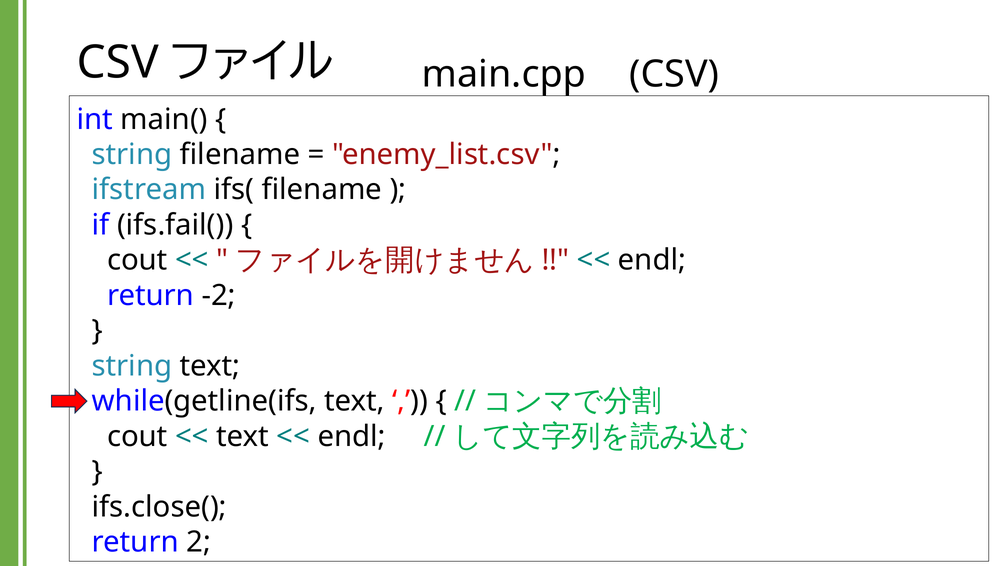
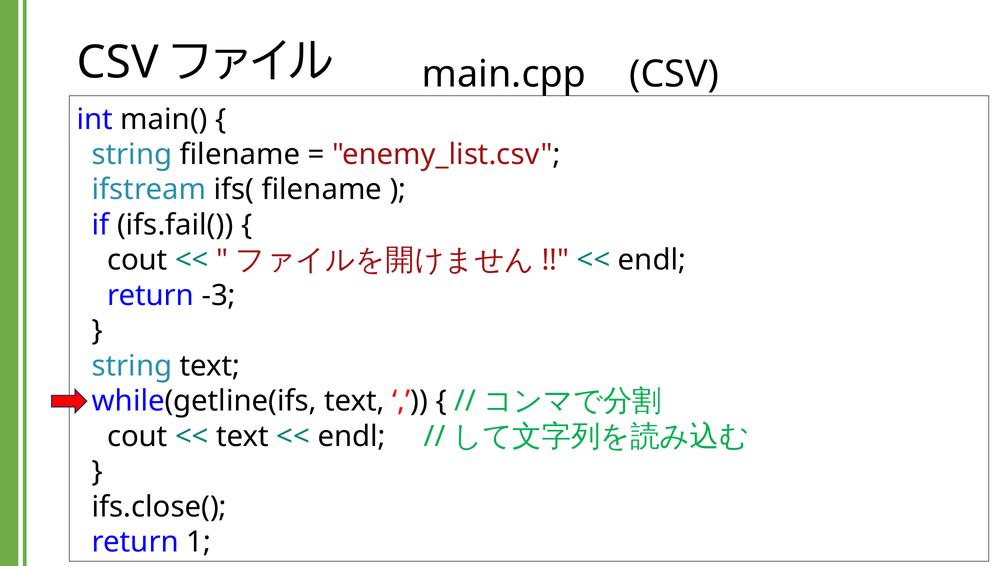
-2: -2 -> -3
2: 2 -> 1
